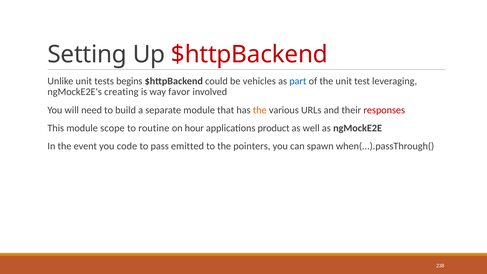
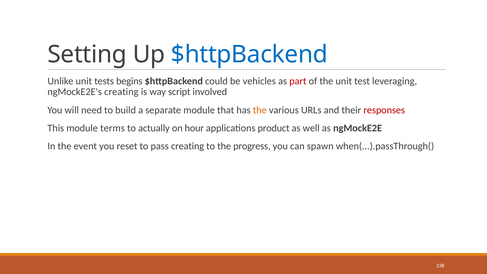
$httpBackend at (249, 55) colour: red -> blue
part colour: blue -> red
favor: favor -> script
scope: scope -> terms
routine: routine -> actually
code: code -> reset
pass emitted: emitted -> creating
pointers: pointers -> progress
